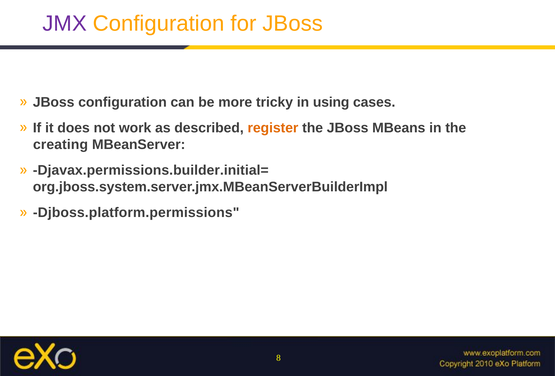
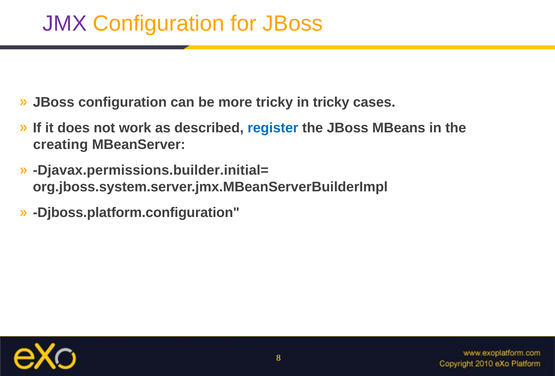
in using: using -> tricky
register colour: orange -> blue
Djboss.platform.permissions: Djboss.platform.permissions -> Djboss.platform.configuration
